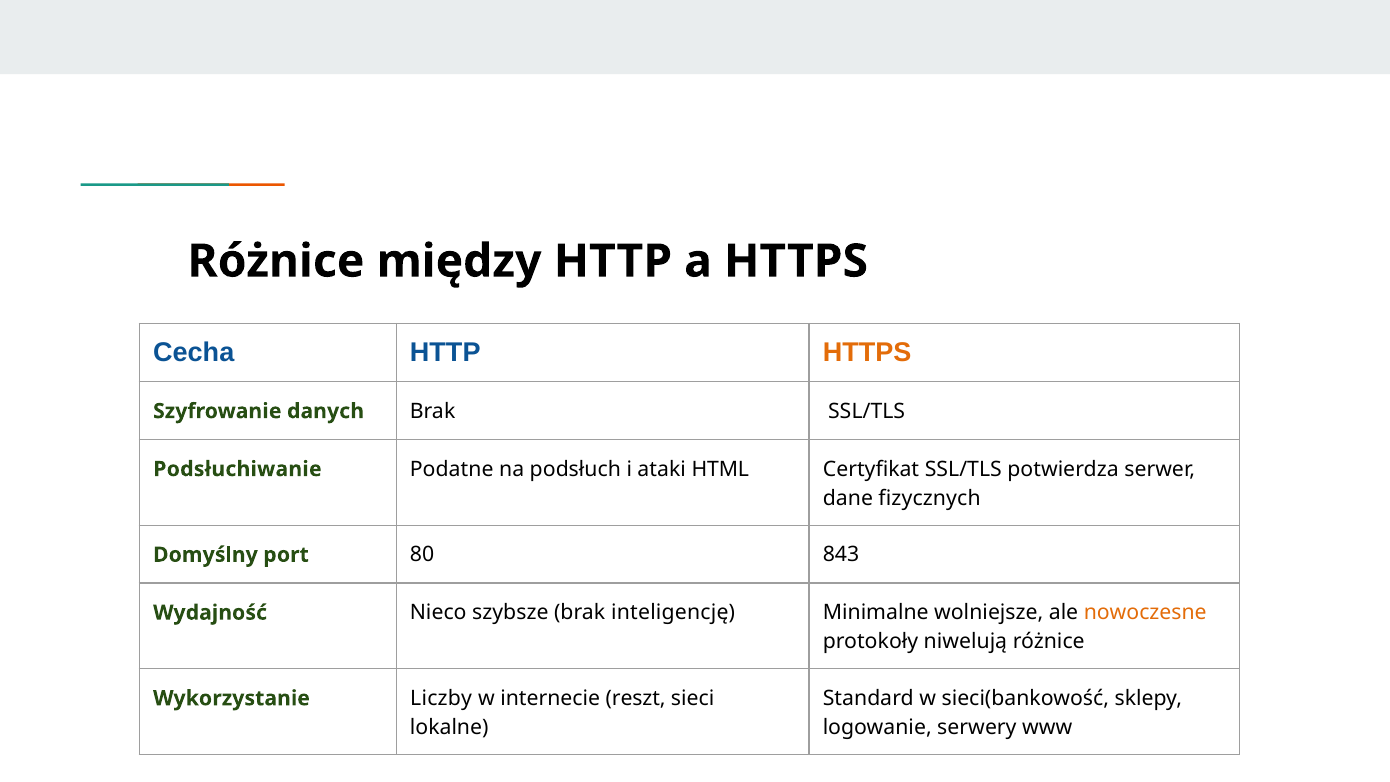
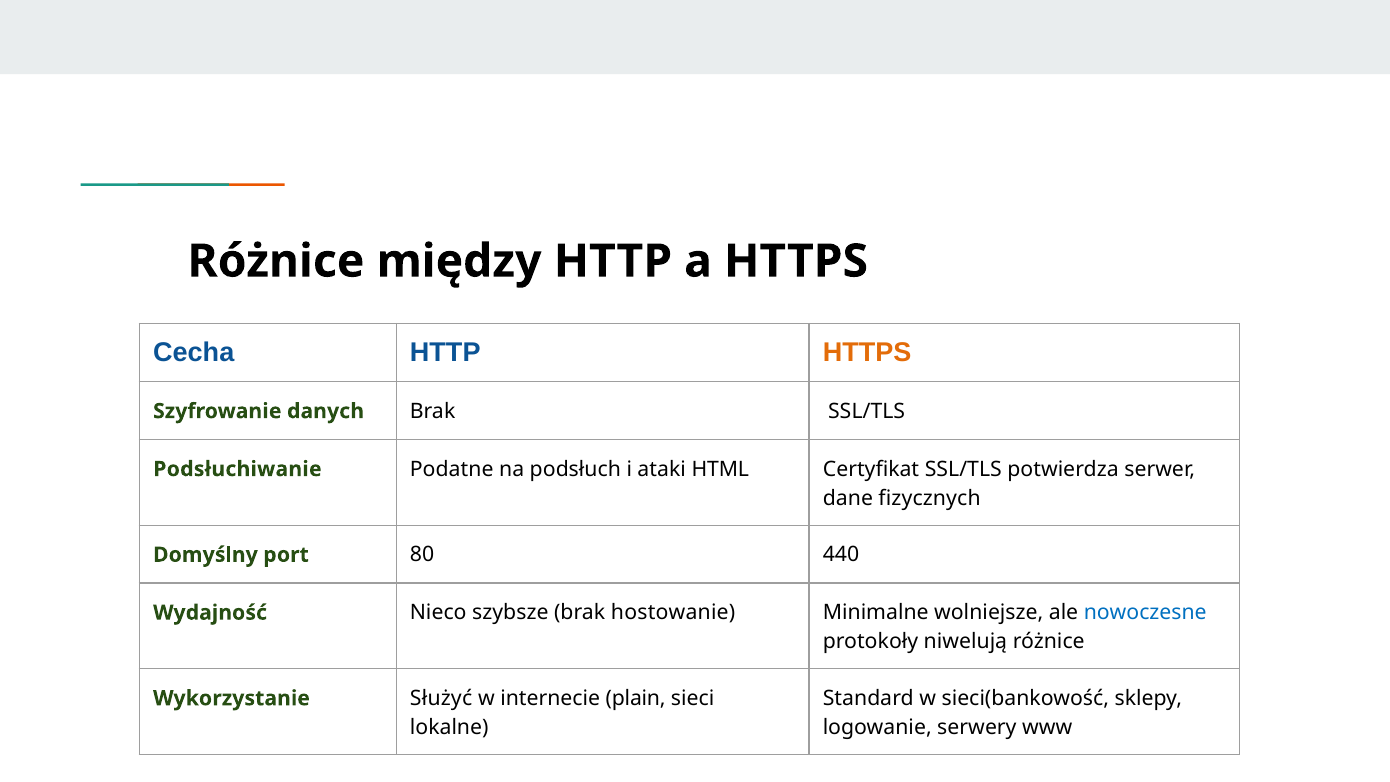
843: 843 -> 440
inteligencję: inteligencję -> hostowanie
nowoczesne colour: orange -> blue
Liczby: Liczby -> Służyć
reszt: reszt -> plain
